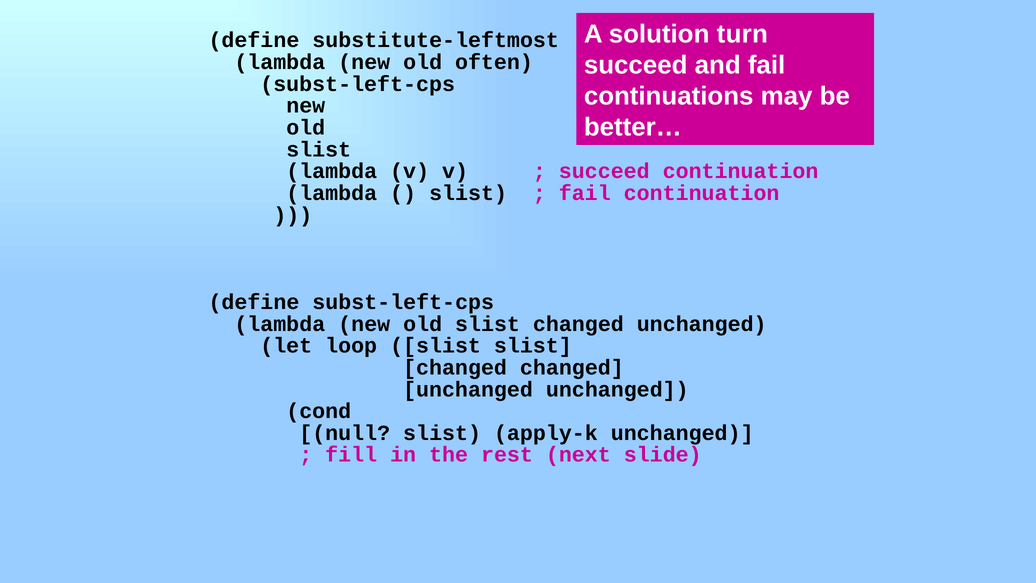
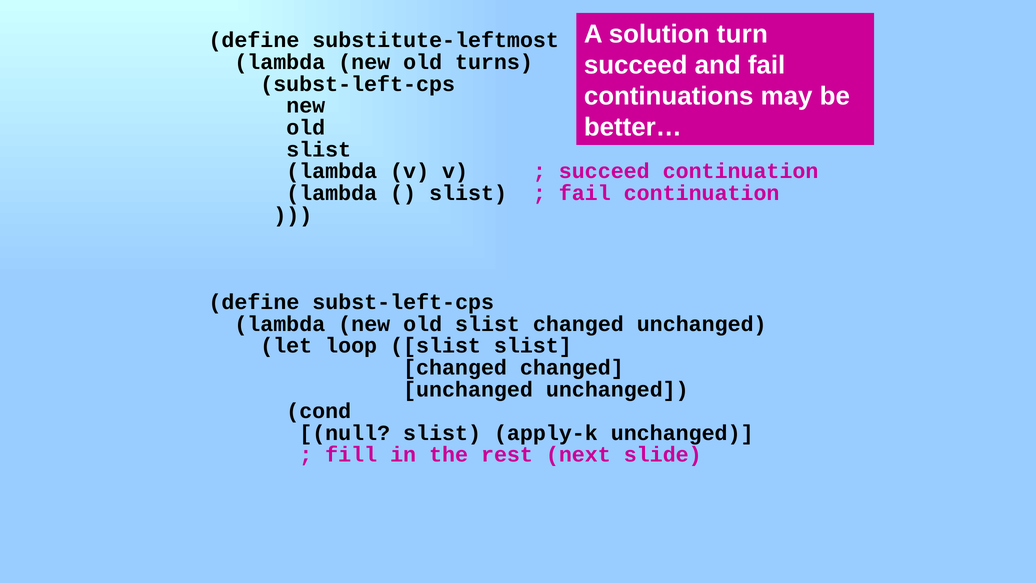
often: often -> turns
